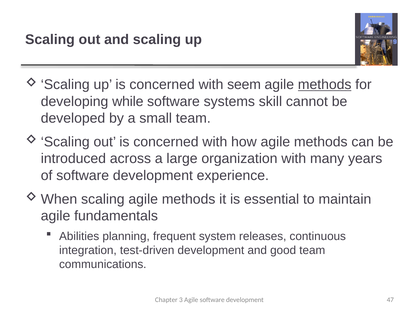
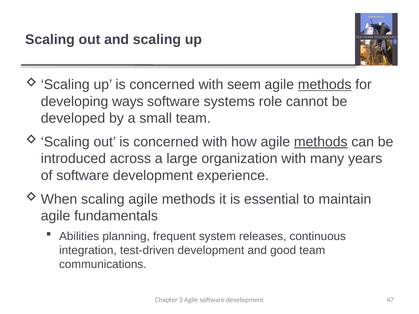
while: while -> ways
skill: skill -> role
methods at (321, 142) underline: none -> present
